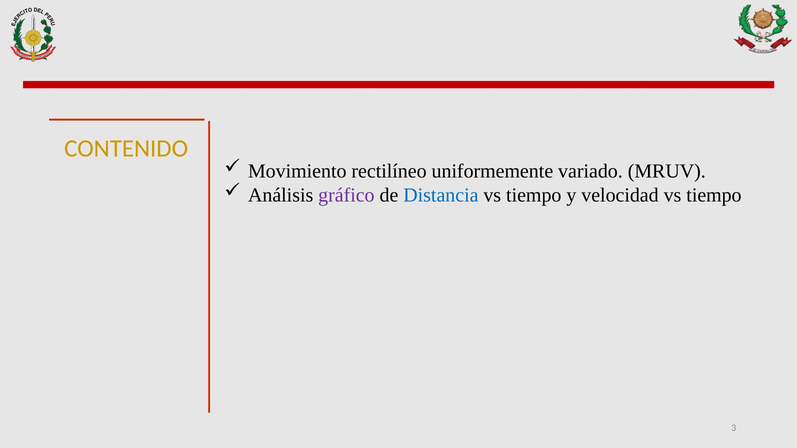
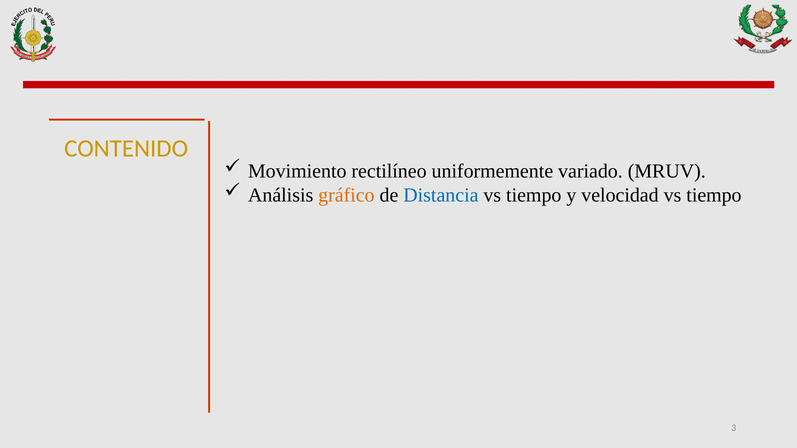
gráfico colour: purple -> orange
